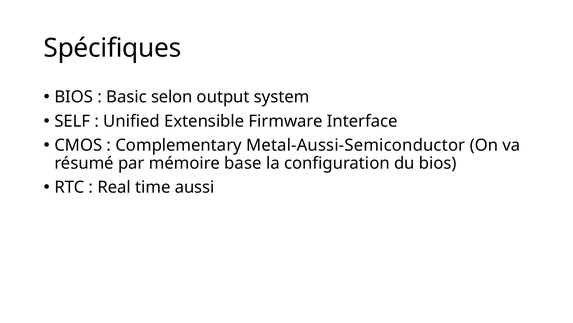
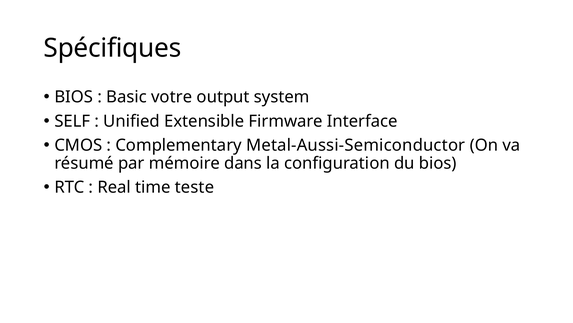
selon: selon -> votre
base: base -> dans
aussi: aussi -> teste
